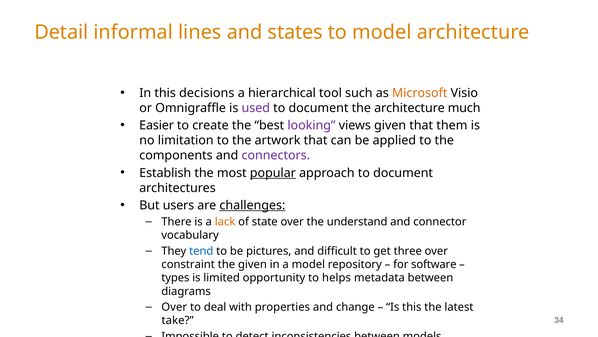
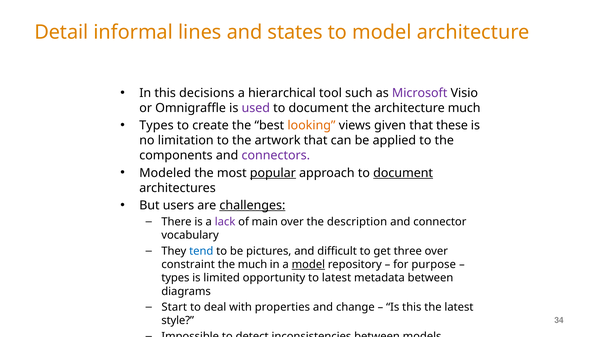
Microsoft colour: orange -> purple
Easier at (157, 125): Easier -> Types
looking colour: purple -> orange
them: them -> these
Establish: Establish -> Modeled
document at (403, 173) underline: none -> present
lack colour: orange -> purple
state: state -> main
understand: understand -> description
the given: given -> much
model at (308, 264) underline: none -> present
software: software -> purpose
to helps: helps -> latest
Over at (174, 307): Over -> Start
take: take -> style
